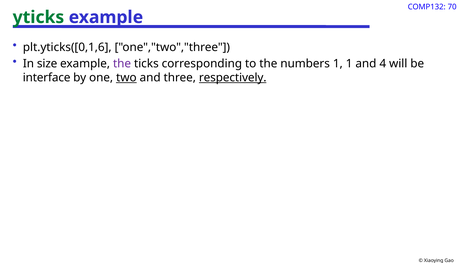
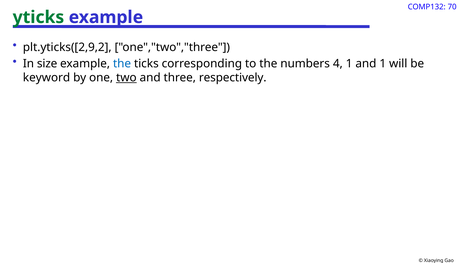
plt.yticks([0,1,6: plt.yticks([0,1,6 -> plt.yticks([2,9,2
the at (122, 64) colour: purple -> blue
numbers 1: 1 -> 4
and 4: 4 -> 1
interface: interface -> keyword
respectively underline: present -> none
